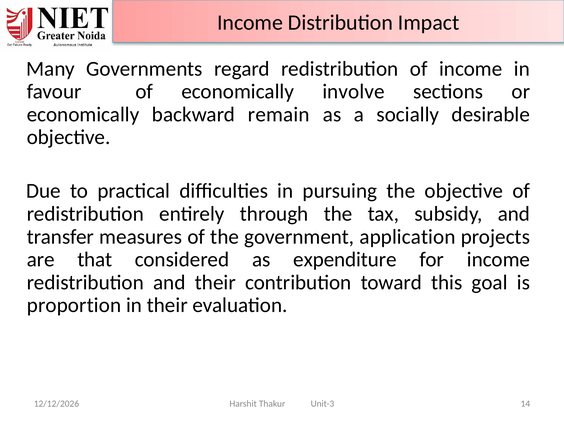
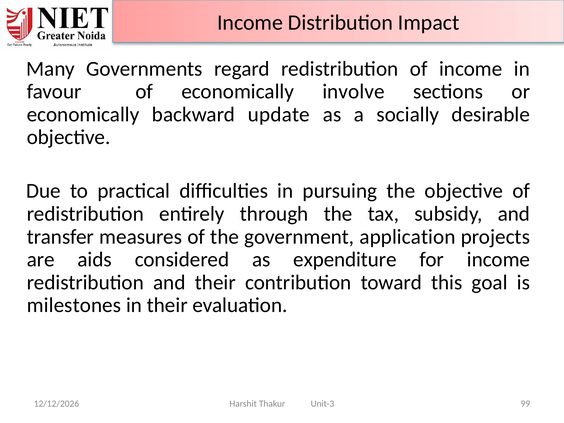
remain: remain -> update
that: that -> aids
proportion: proportion -> milestones
14: 14 -> 99
